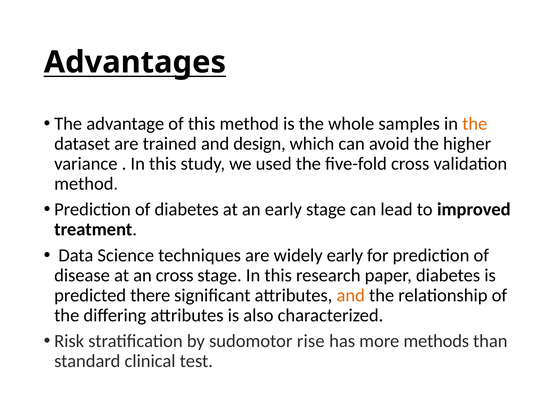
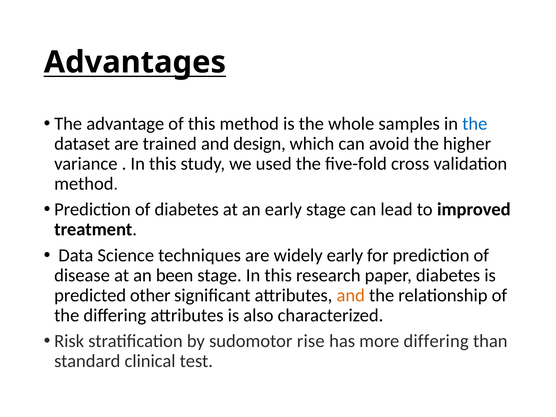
the at (475, 124) colour: orange -> blue
an cross: cross -> been
there: there -> other
more methods: methods -> differing
